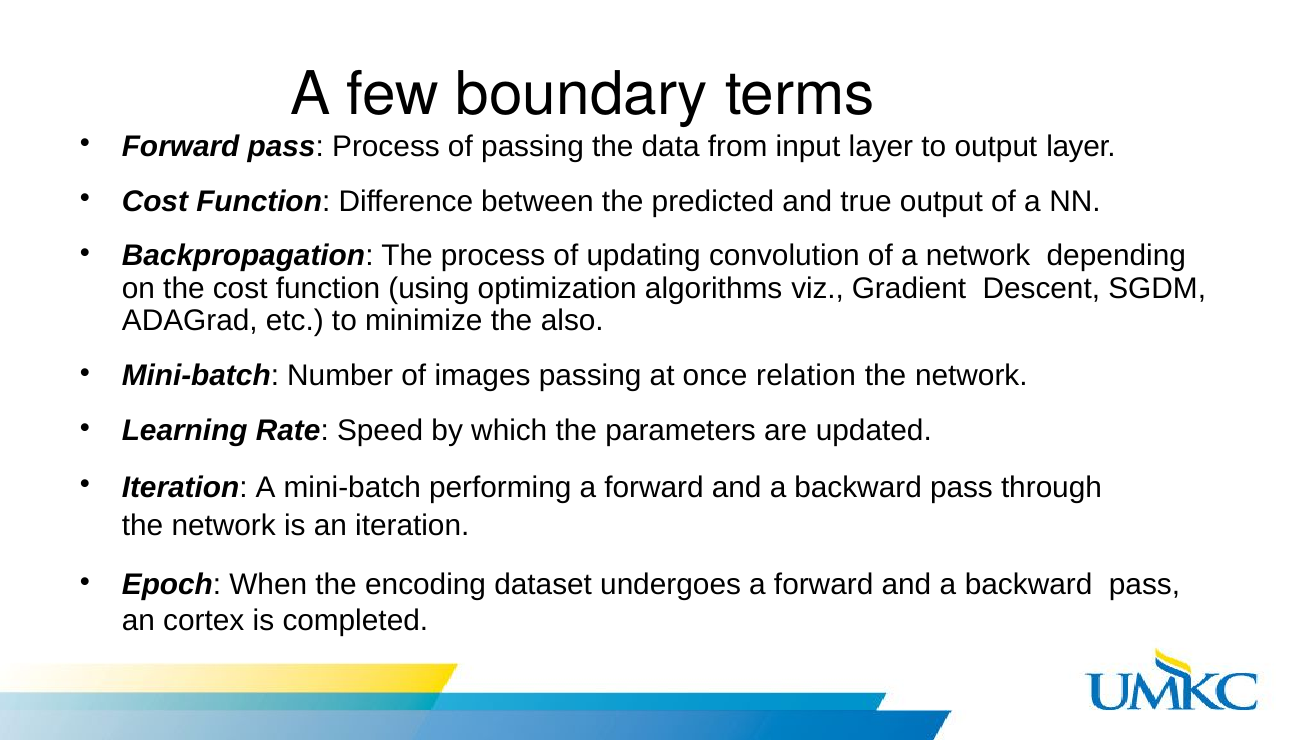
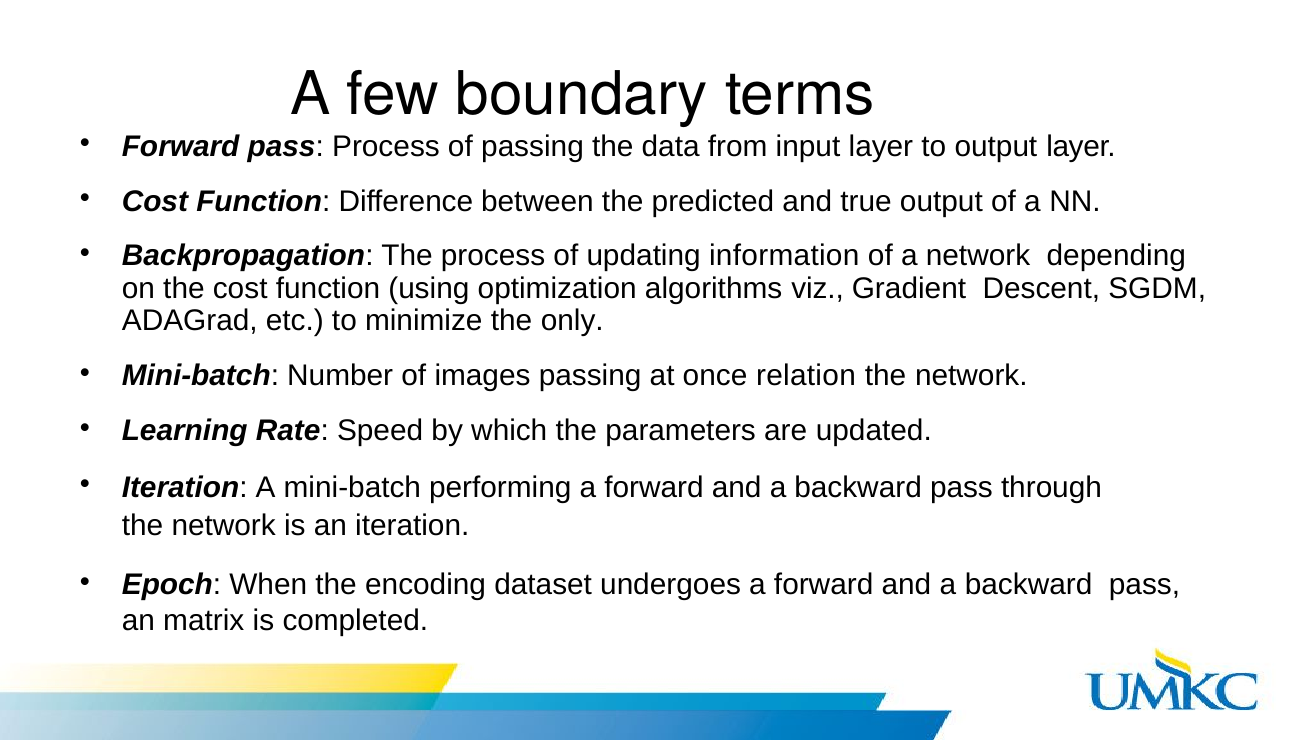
convolution: convolution -> information
also: also -> only
cortex: cortex -> matrix
